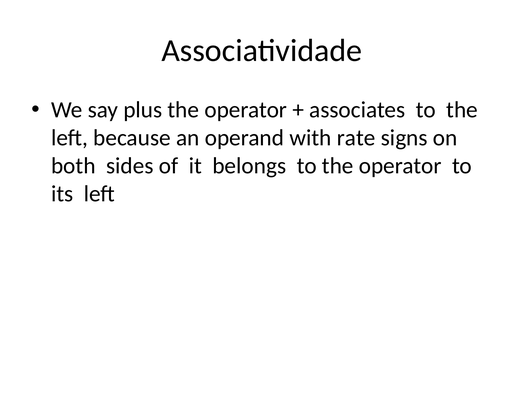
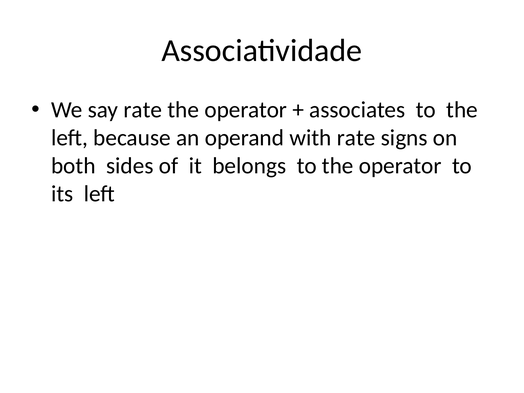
say plus: plus -> rate
